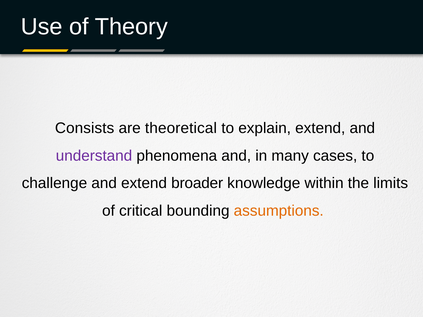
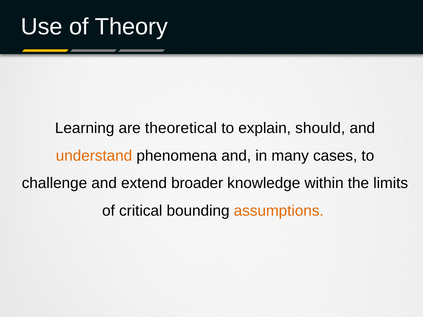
Consists: Consists -> Learning
explain extend: extend -> should
understand colour: purple -> orange
